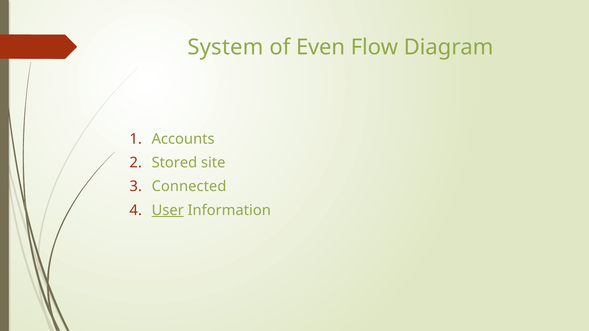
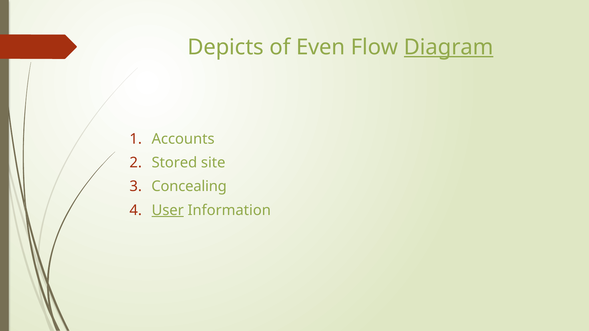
System: System -> Depicts
Diagram underline: none -> present
Connected: Connected -> Concealing
